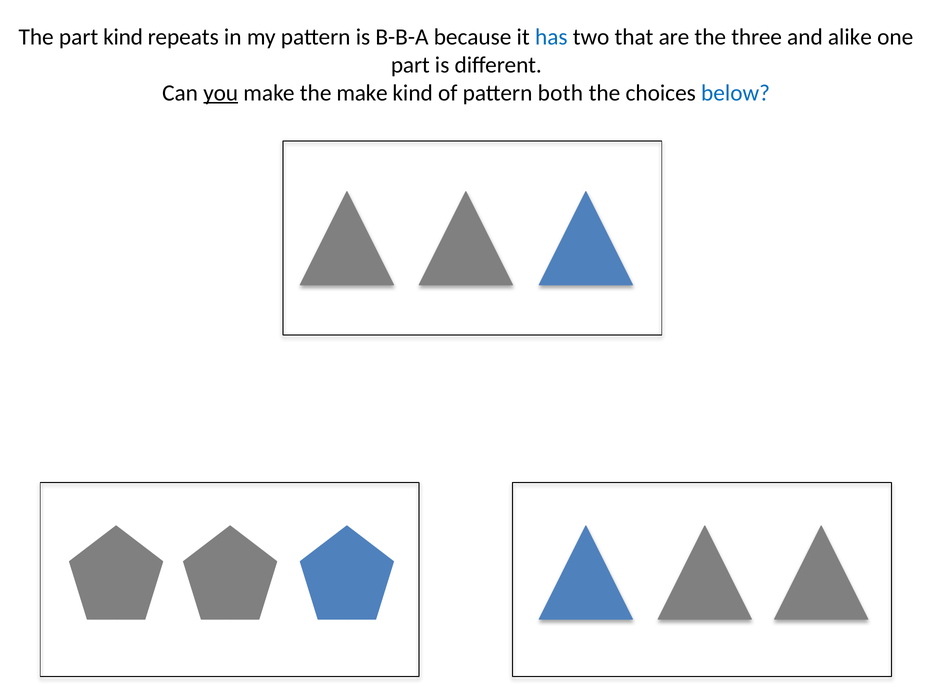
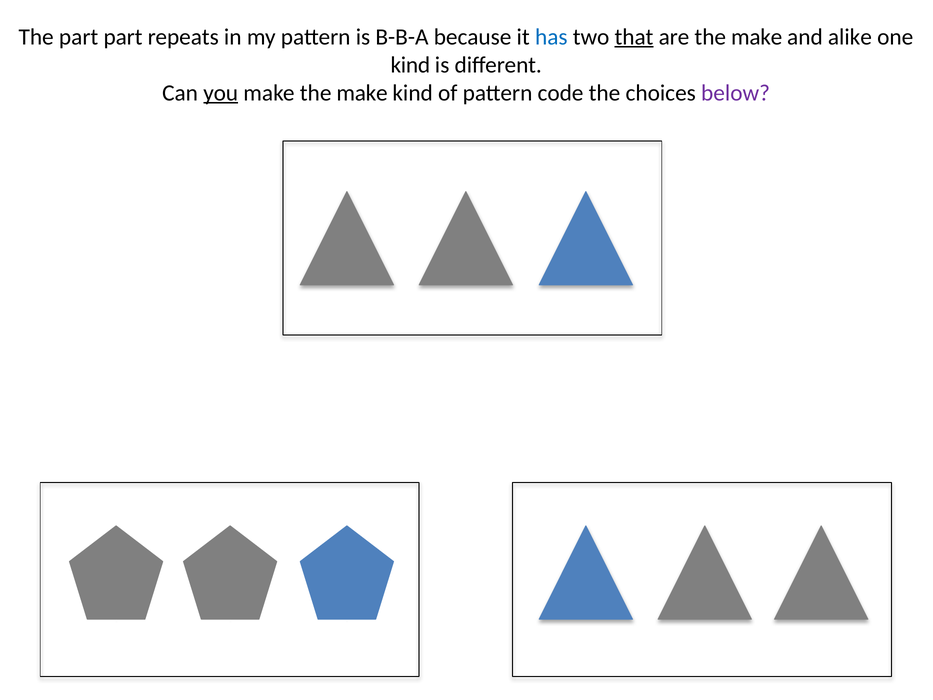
part kind: kind -> part
that underline: none -> present
are the three: three -> make
part at (410, 65): part -> kind
both: both -> code
below colour: blue -> purple
